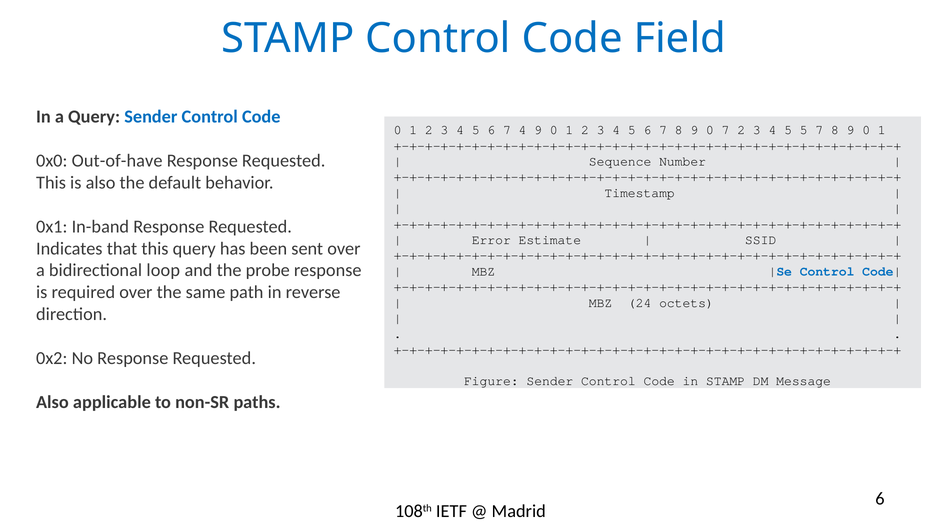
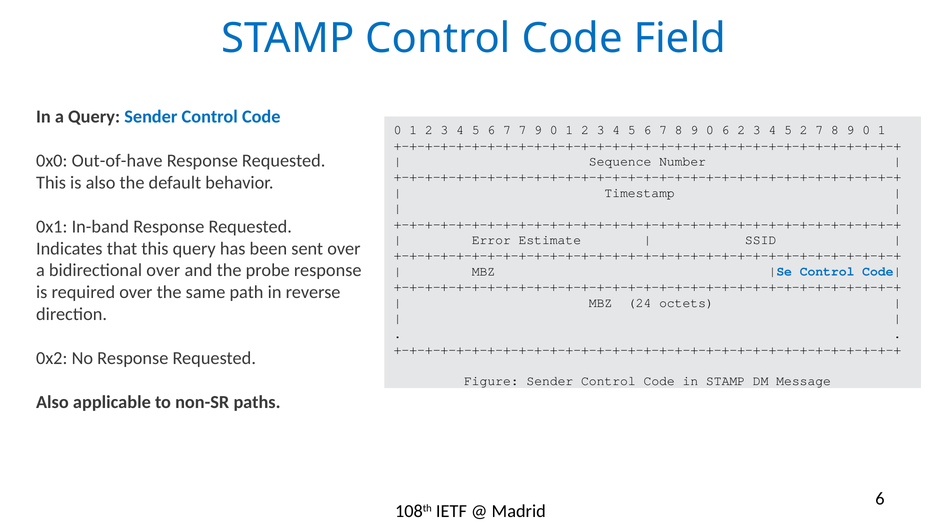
7 4: 4 -> 7
0 7: 7 -> 6
5 5: 5 -> 2
bidirectional loop: loop -> over
